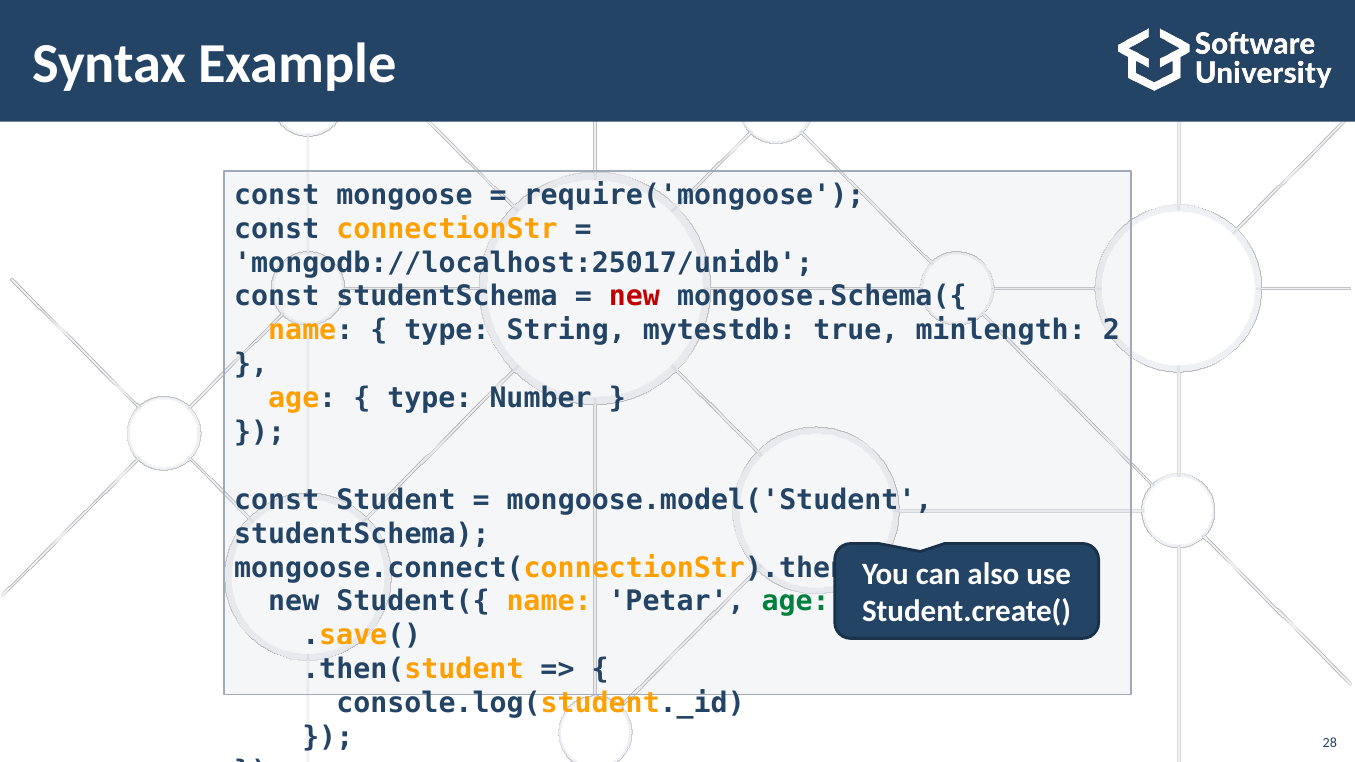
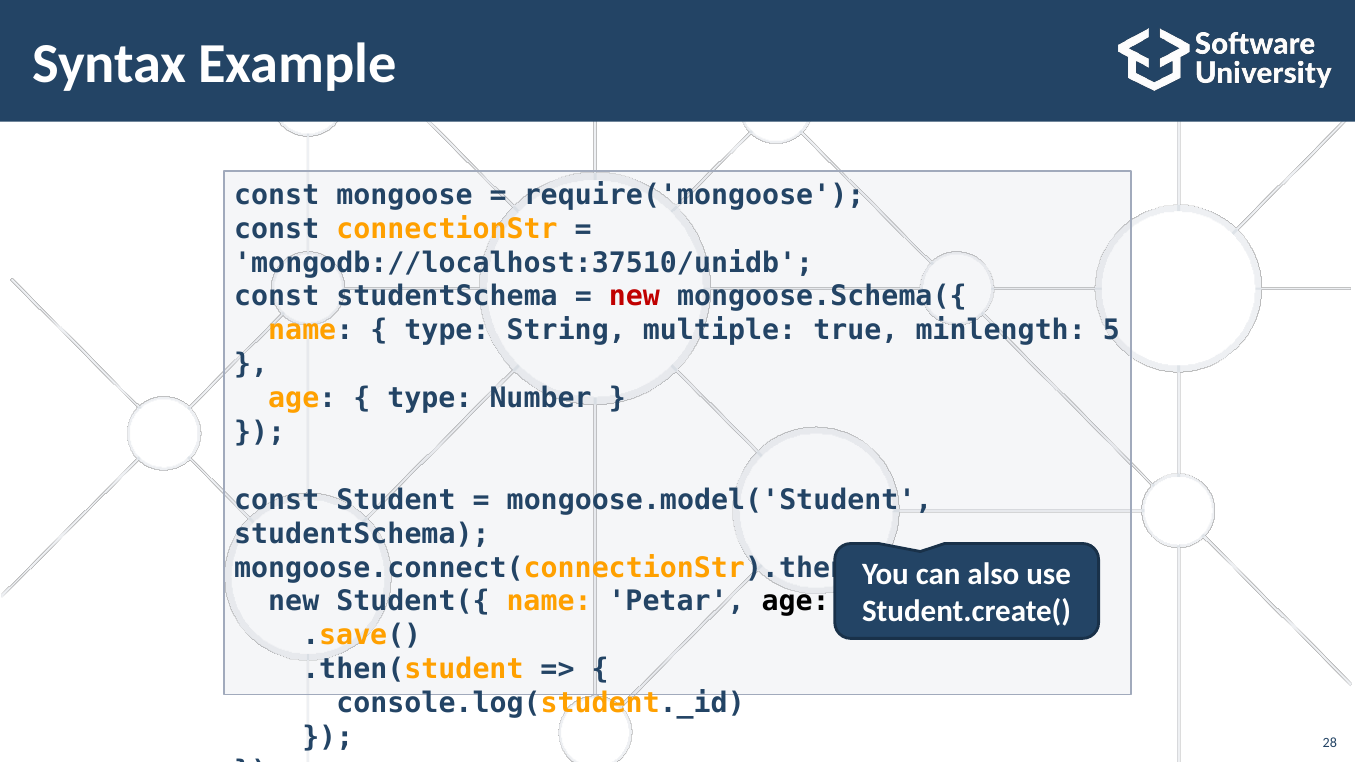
mongodb://localhost:25017/unidb: mongodb://localhost:25017/unidb -> mongodb://localhost:37510/unidb
mytestdb: mytestdb -> multiple
2: 2 -> 5
age at (796, 602) colour: green -> black
